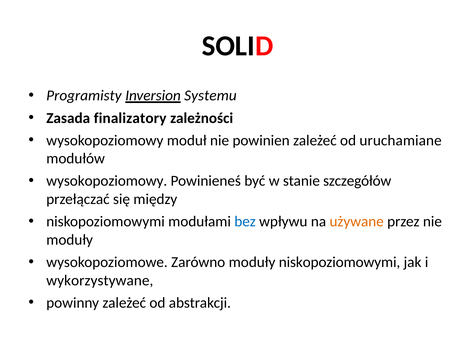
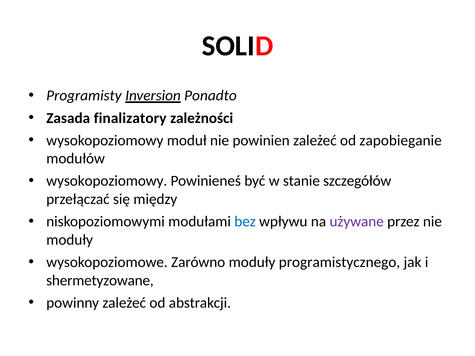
Systemu: Systemu -> Ponadto
uruchamiane: uruchamiane -> zapobieganie
używane colour: orange -> purple
moduły niskopoziomowymi: niskopoziomowymi -> programistycznego
wykorzystywane: wykorzystywane -> shermetyzowane
